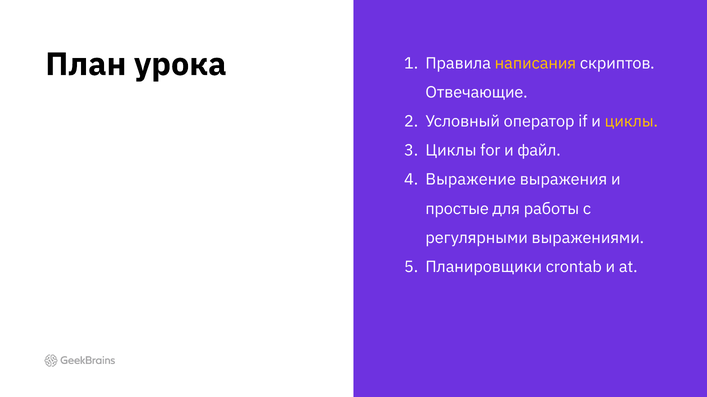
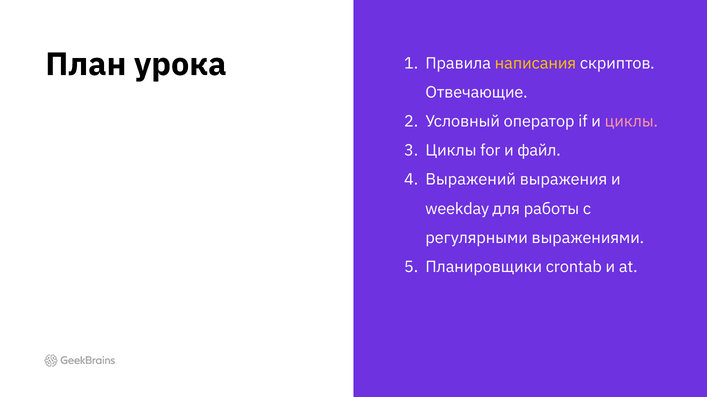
циклы at (631, 122) colour: yellow -> pink
Выражение: Выражение -> Выражений
простые: простые -> weekday
